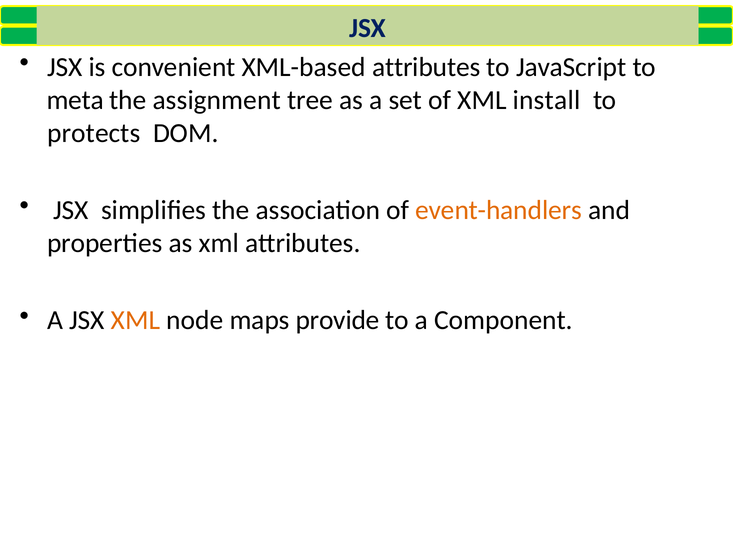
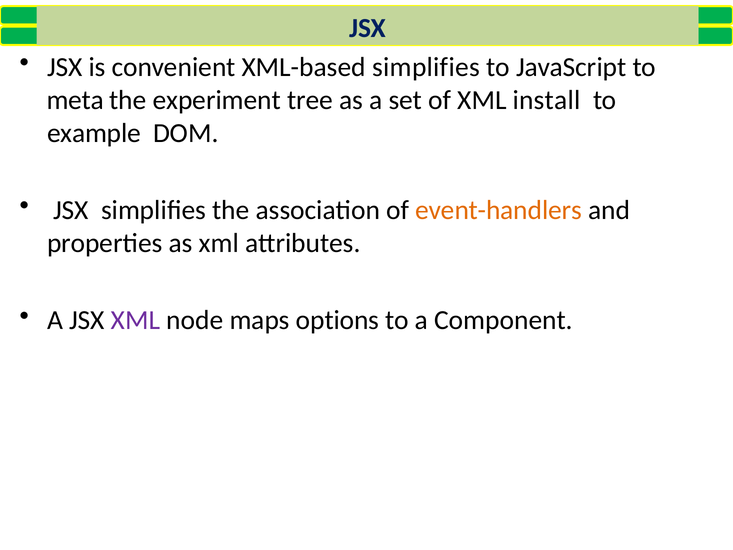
XML-based attributes: attributes -> simplifies
assignment: assignment -> experiment
protects: protects -> example
XML at (135, 320) colour: orange -> purple
provide: provide -> options
